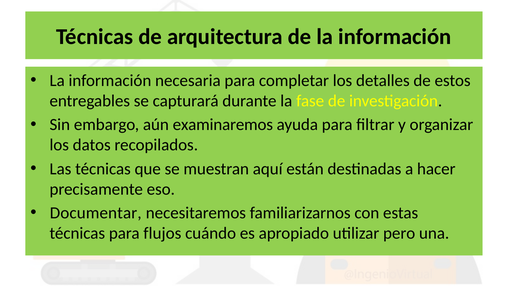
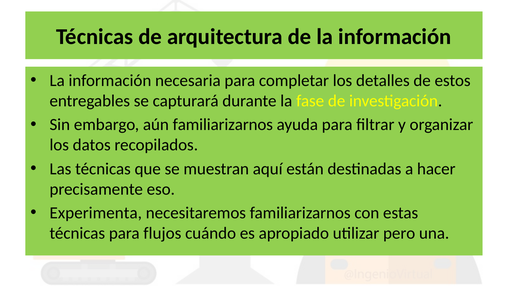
aún examinaremos: examinaremos -> familiarizarnos
Documentar: Documentar -> Experimenta
